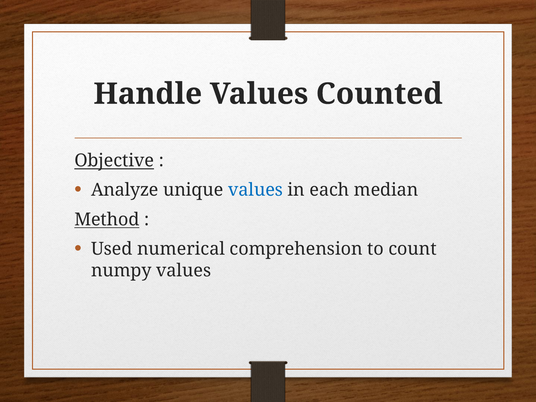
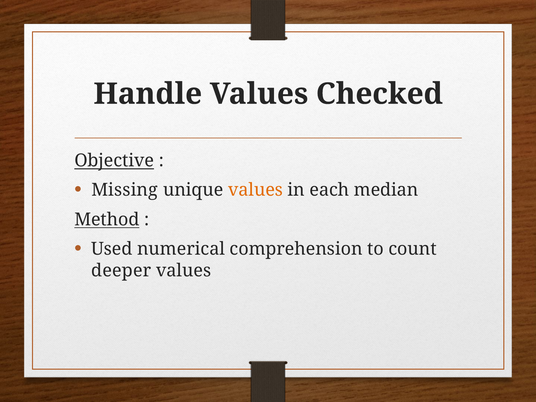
Counted: Counted -> Checked
Analyze: Analyze -> Missing
values at (256, 190) colour: blue -> orange
numpy: numpy -> deeper
